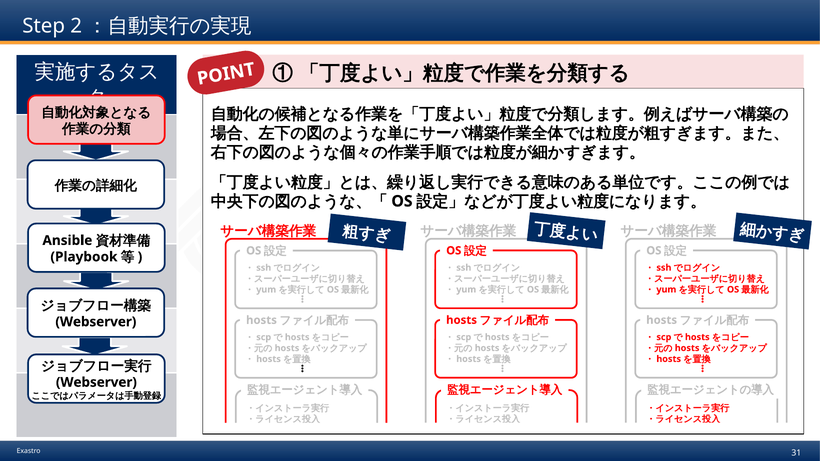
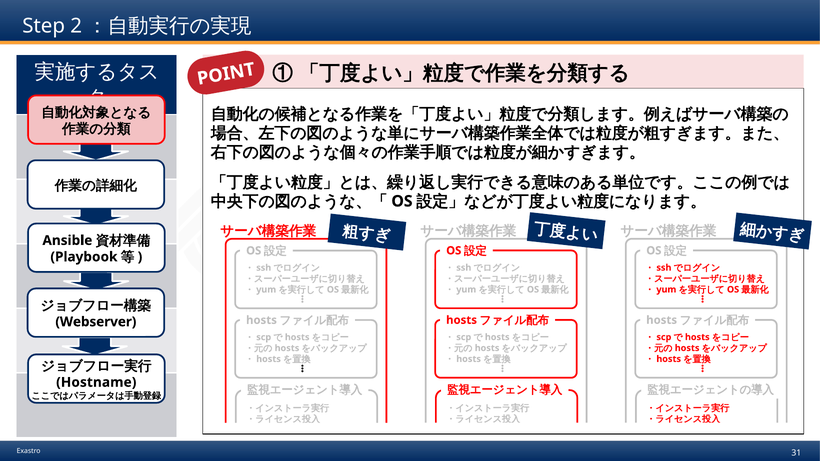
Webserver at (96, 382): Webserver -> Hostname
